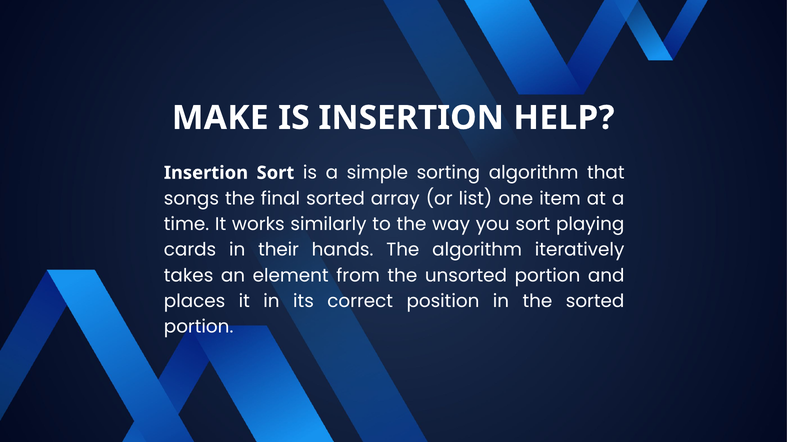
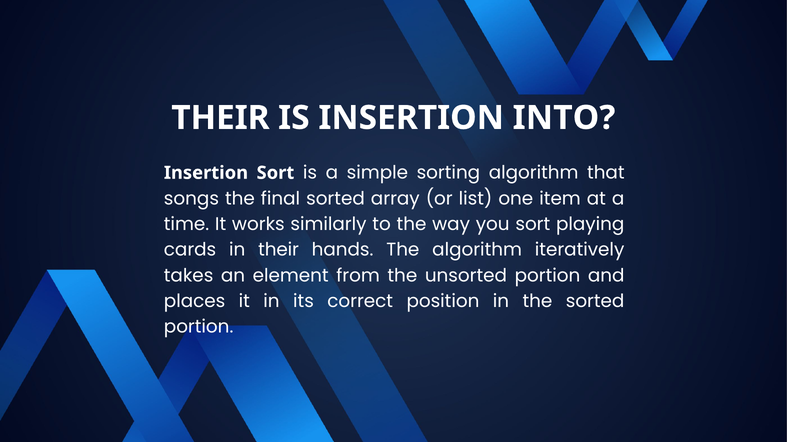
MAKE at (220, 118): MAKE -> THEIR
HELP: HELP -> INTO
